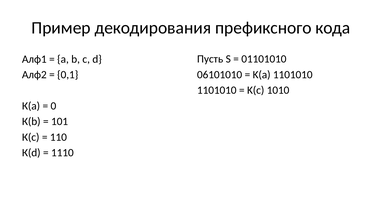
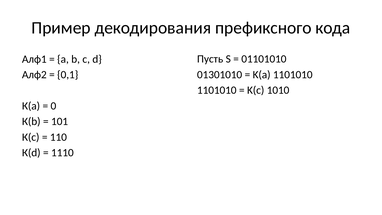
06101010: 06101010 -> 01301010
